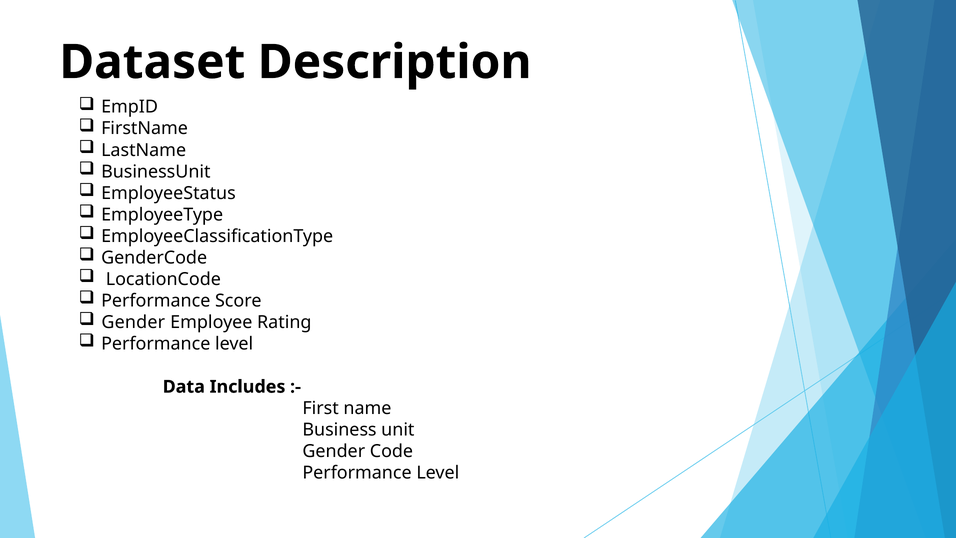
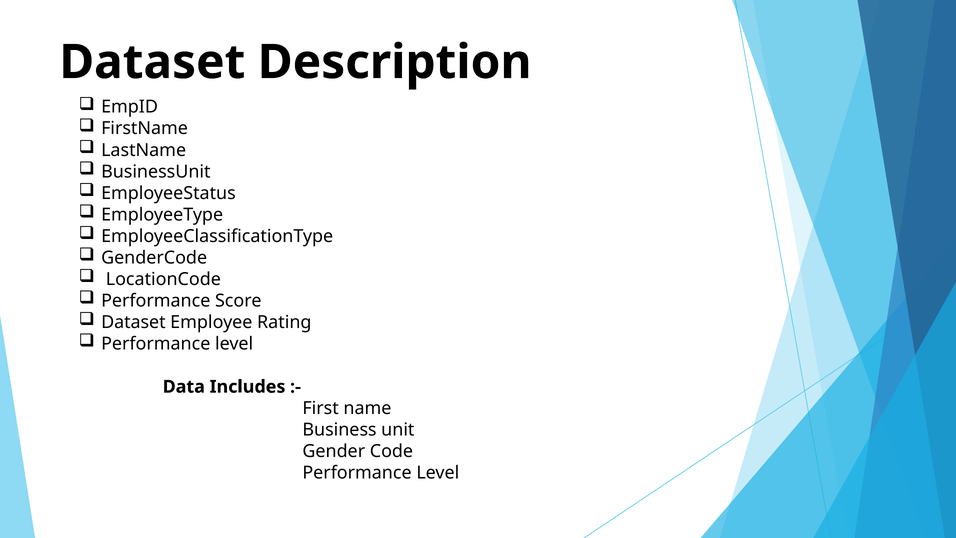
Gender at (133, 322): Gender -> Dataset
